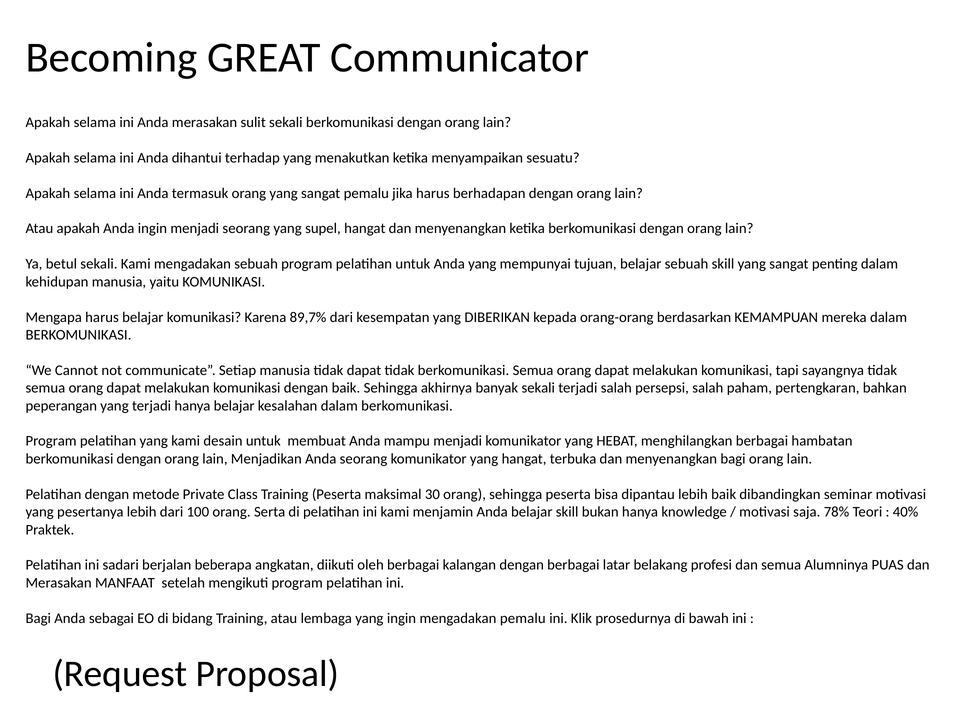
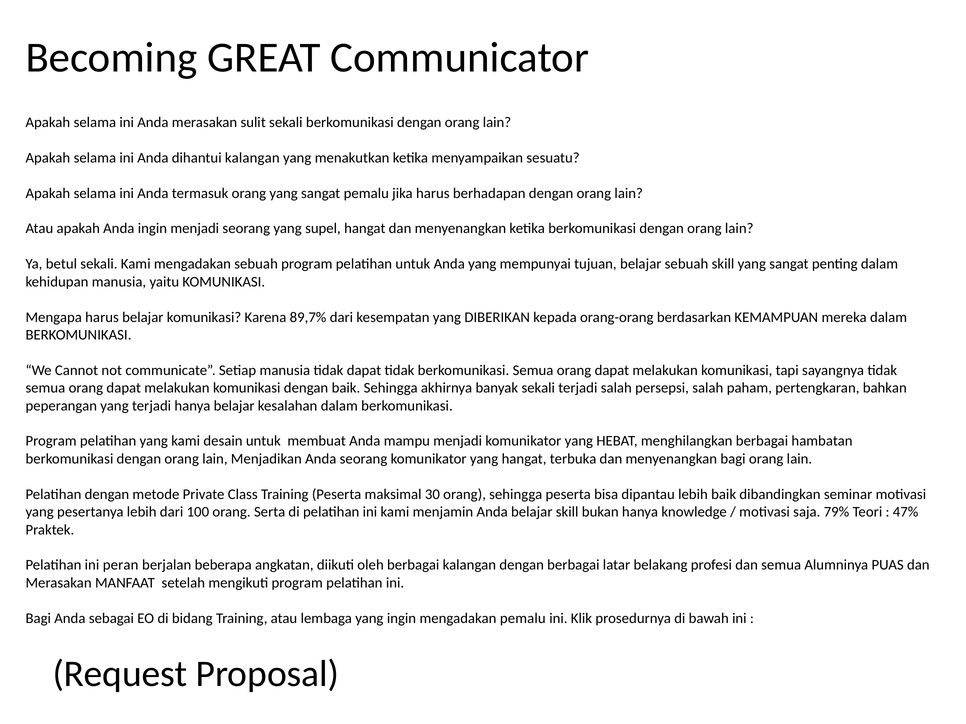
dihantui terhadap: terhadap -> kalangan
78%: 78% -> 79%
40%: 40% -> 47%
sadari: sadari -> peran
